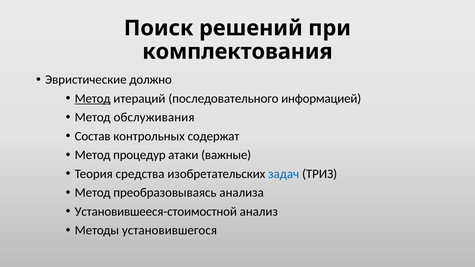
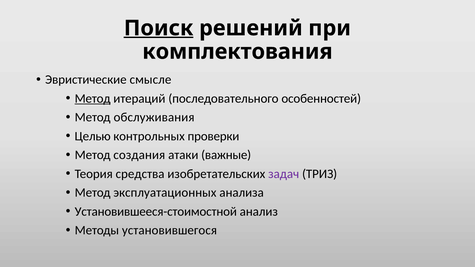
Поиск underline: none -> present
должно: должно -> смысле
информацией: информацией -> особенностей
Состав: Состав -> Целью
содержат: содержат -> проверки
процедур: процедур -> создания
задач colour: blue -> purple
преобразовываясь: преобразовываясь -> эксплуатационных
